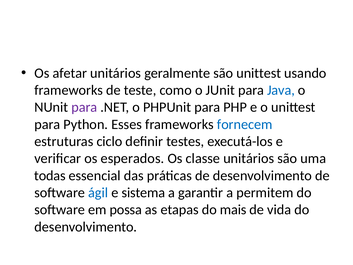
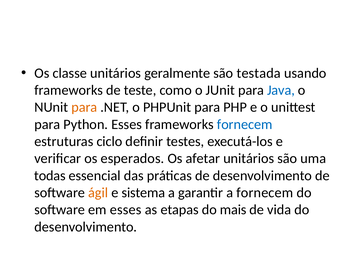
afetar: afetar -> classe
são unittest: unittest -> testada
para at (84, 107) colour: purple -> orange
classe: classe -> afetar
ágil colour: blue -> orange
a permitem: permitem -> fornecem
em possa: possa -> esses
